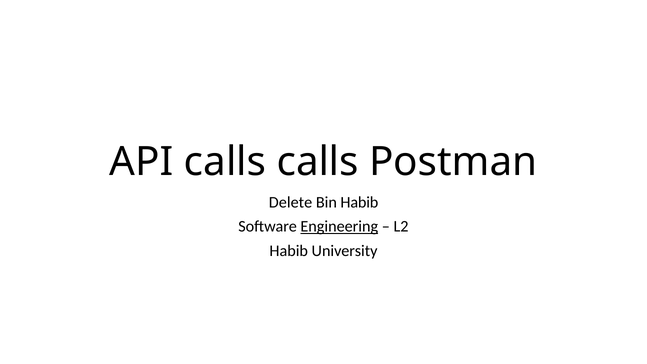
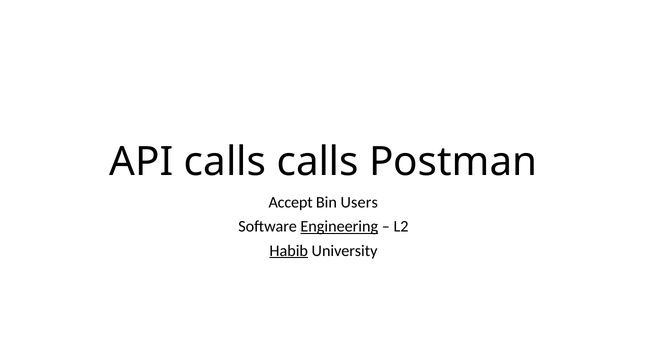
Delete: Delete -> Accept
Bin Habib: Habib -> Users
Habib at (289, 251) underline: none -> present
